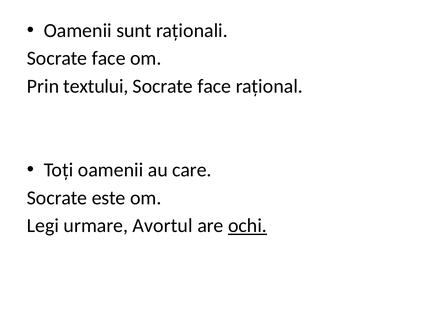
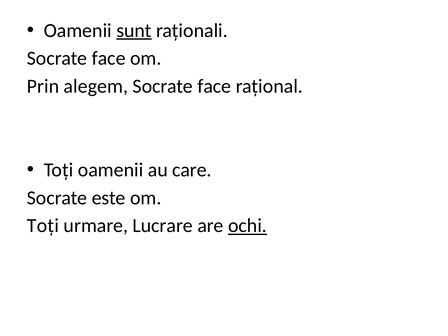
sunt underline: none -> present
textului: textului -> alegem
Legi at (43, 226): Legi -> Toți
Avortul: Avortul -> Lucrare
